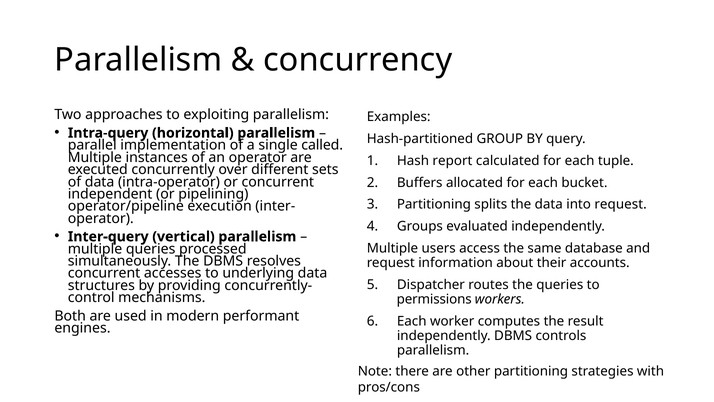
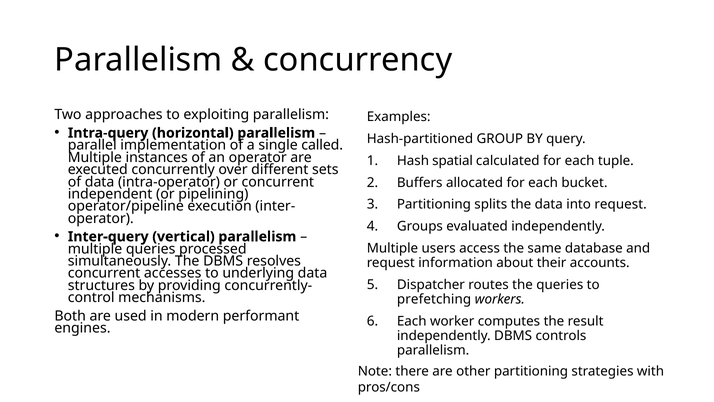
report: report -> spatial
permissions: permissions -> prefetching
